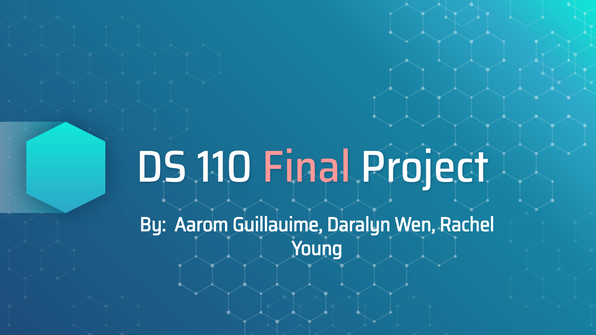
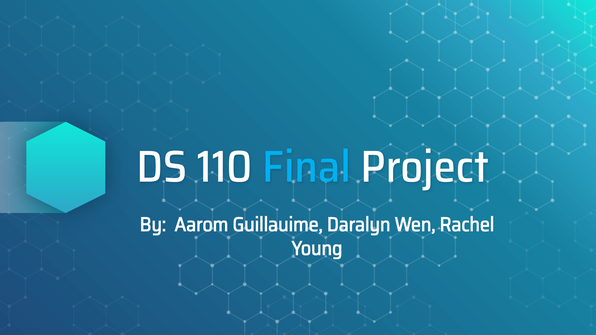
Final colour: pink -> light blue
